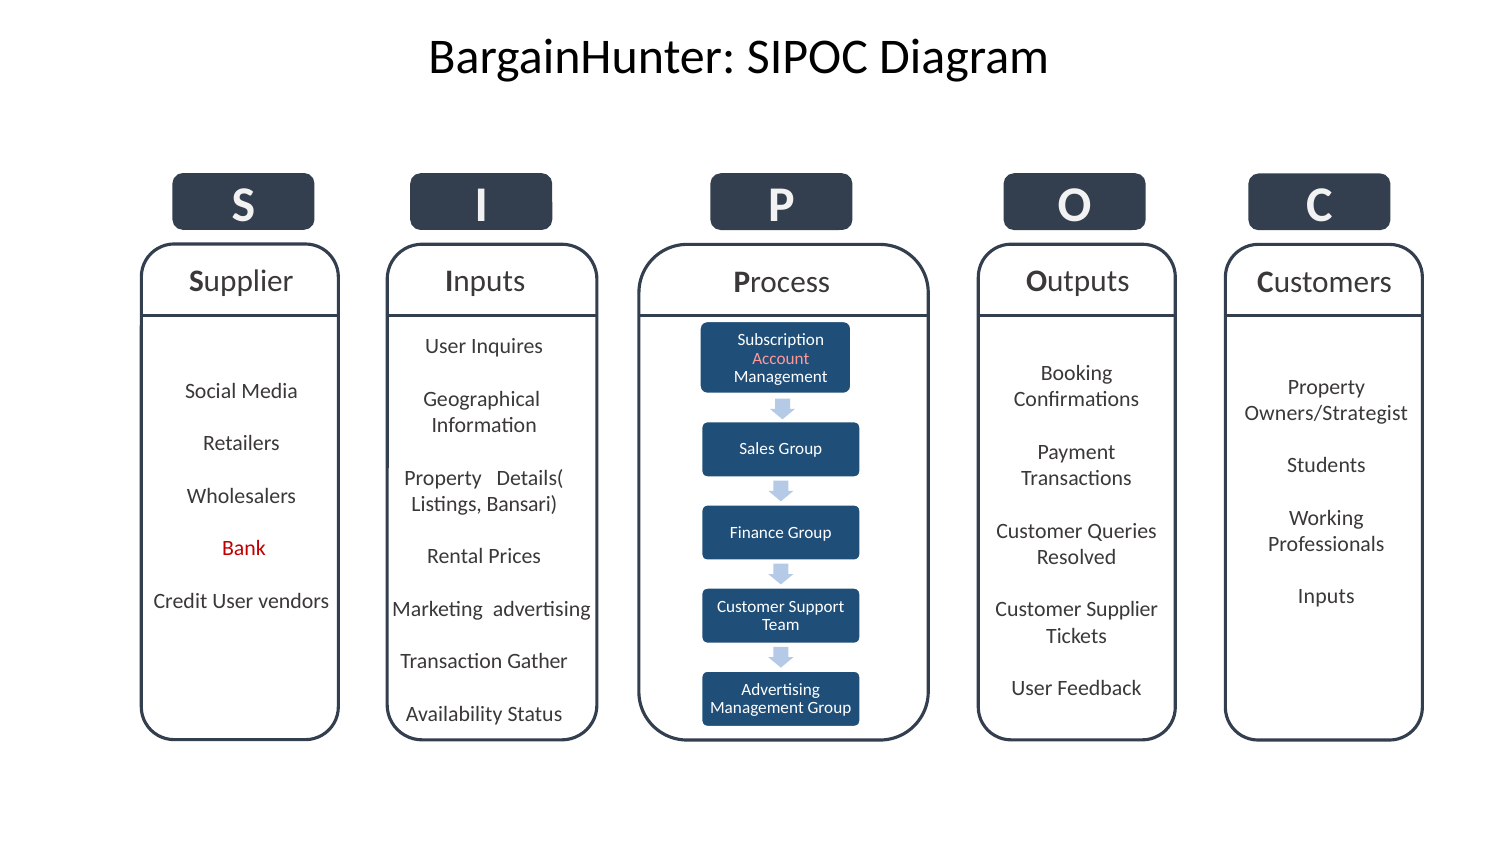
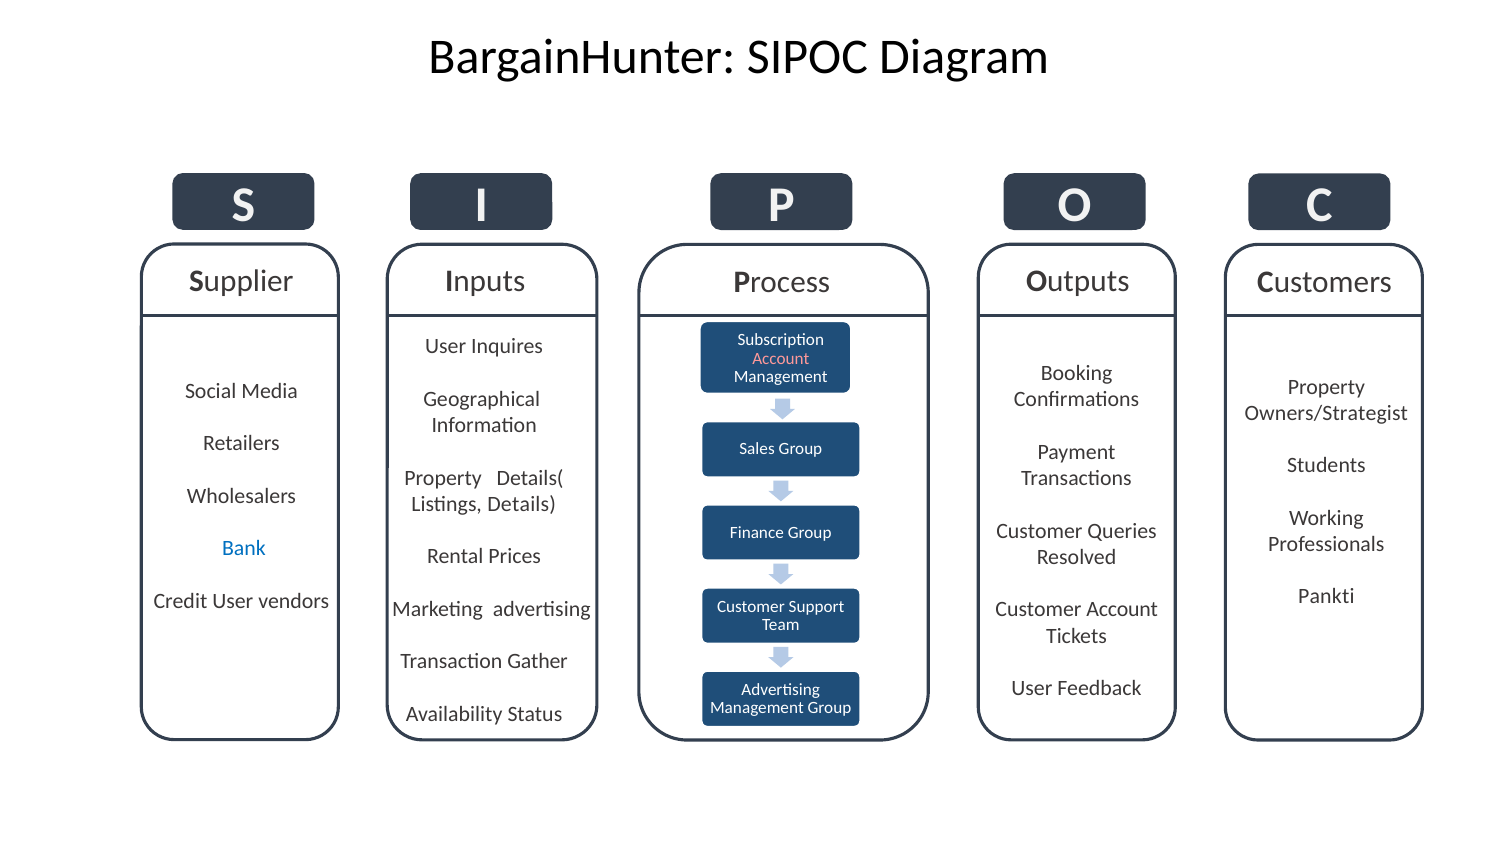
Bansari: Bansari -> Details
Bank colour: red -> blue
Inputs at (1326, 597): Inputs -> Pankti
Customer Supplier: Supplier -> Account
